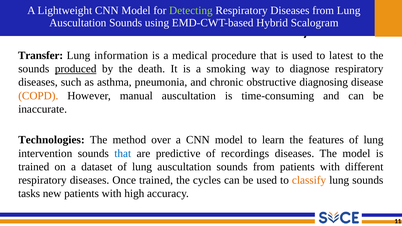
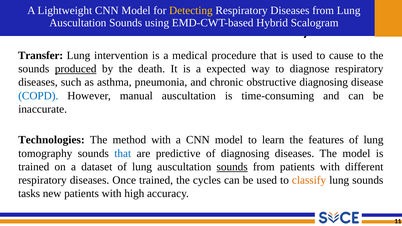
Detecting colour: light green -> yellow
information: information -> intervention
latest: latest -> cause
smoking: smoking -> expected
COPD colour: orange -> blue
method over: over -> with
intervention: intervention -> tomography
of recordings: recordings -> diagnosing
sounds at (232, 167) underline: none -> present
